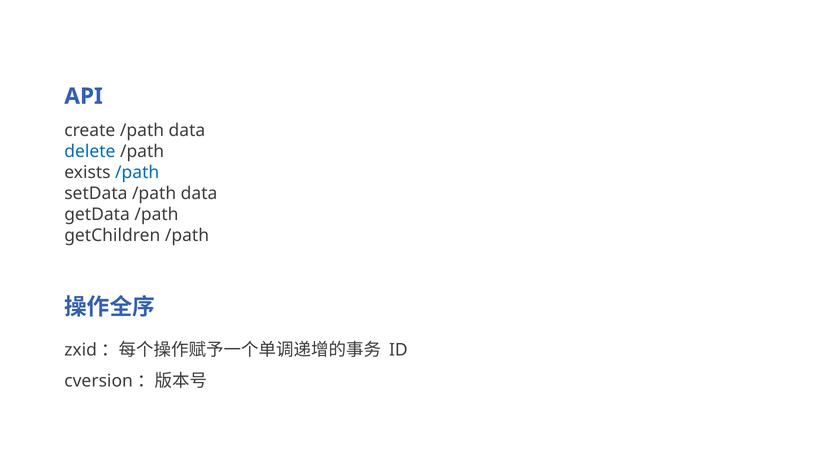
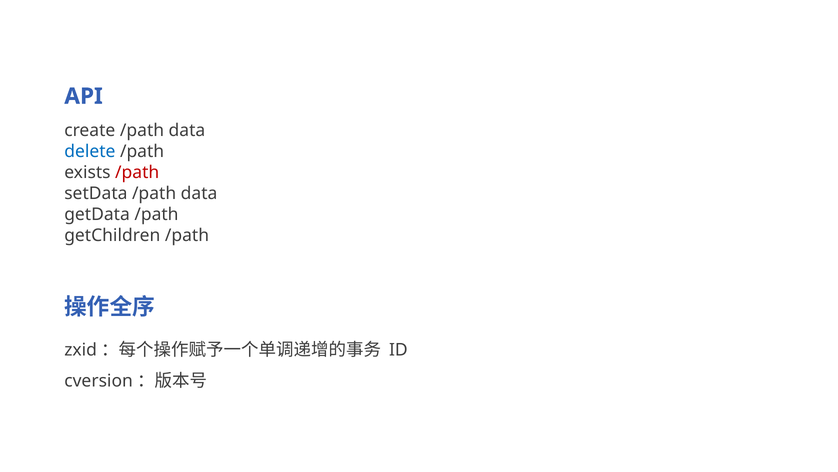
/path at (137, 172) colour: blue -> red
